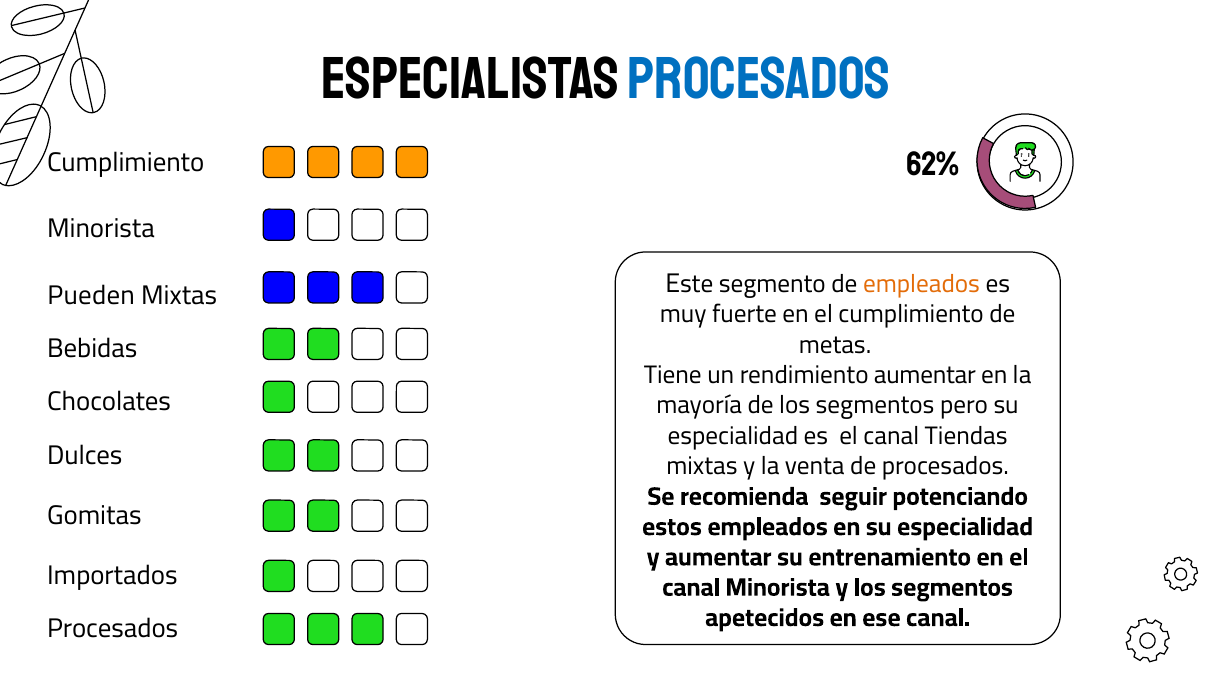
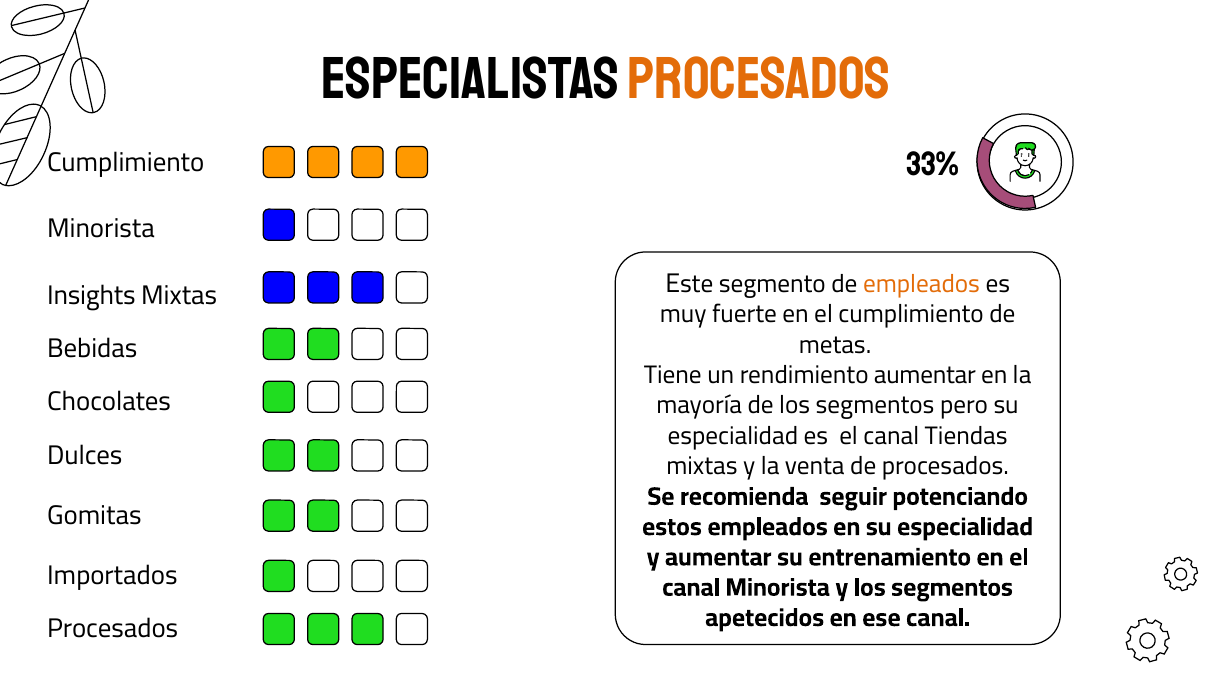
procesados at (759, 79) colour: blue -> orange
62%: 62% -> 33%
Pueden: Pueden -> Insights
